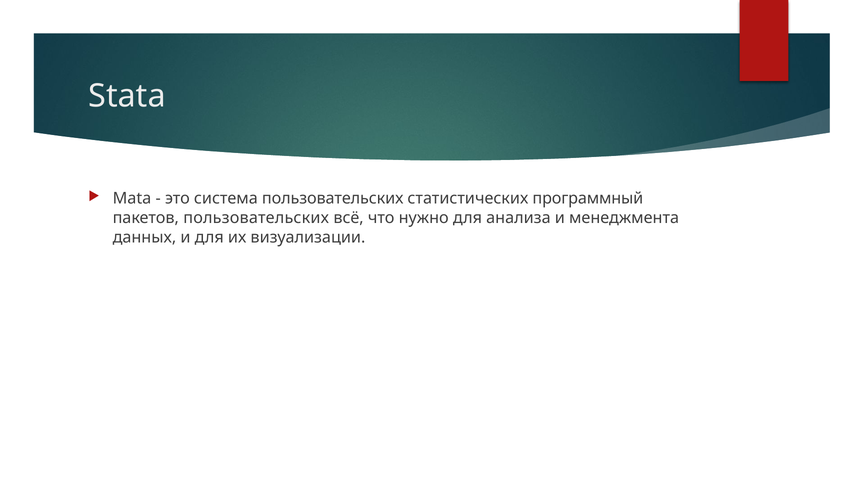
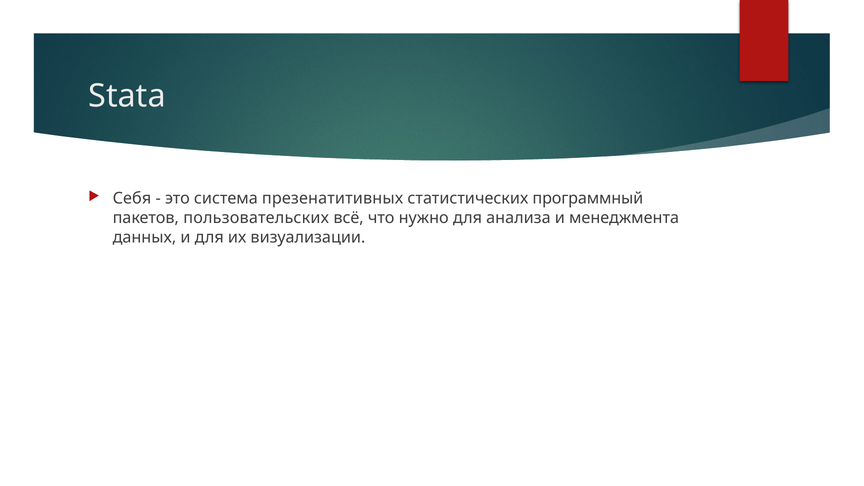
Mata: Mata -> Себя
система пользовательских: пользовательских -> презенатитивных
